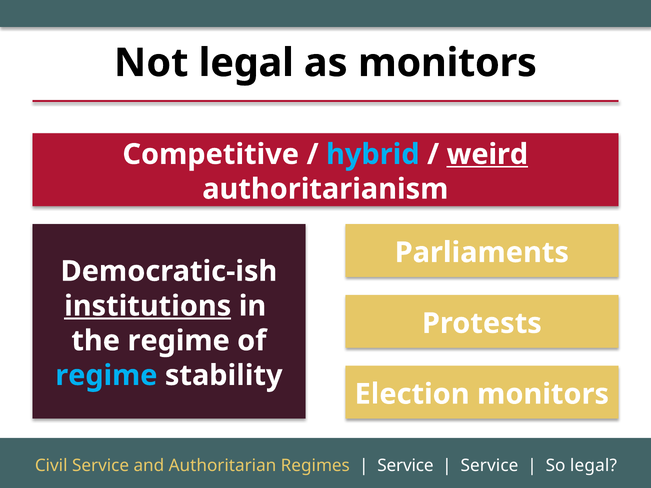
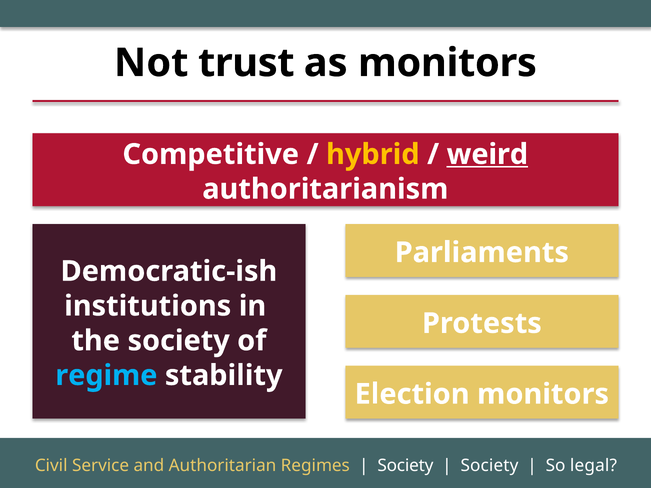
Not legal: legal -> trust
hybrid colour: light blue -> yellow
institutions underline: present -> none
the regime: regime -> society
Service at (405, 466): Service -> Society
Service at (489, 466): Service -> Society
